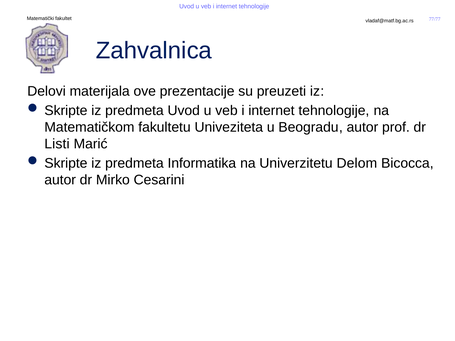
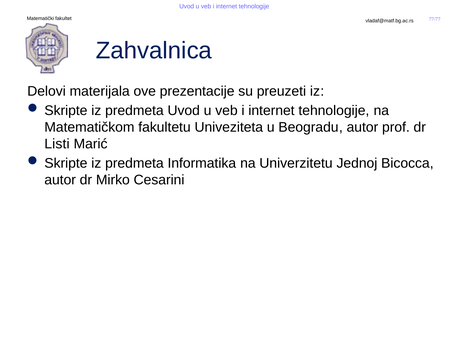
Delom: Delom -> Jednoj
